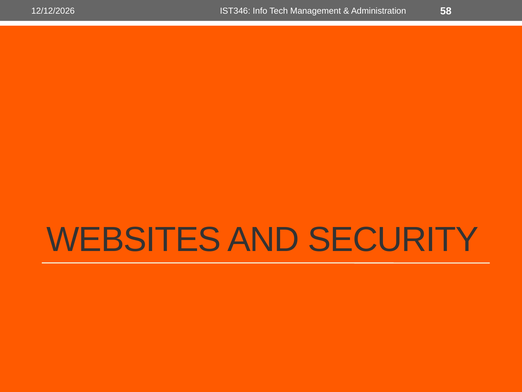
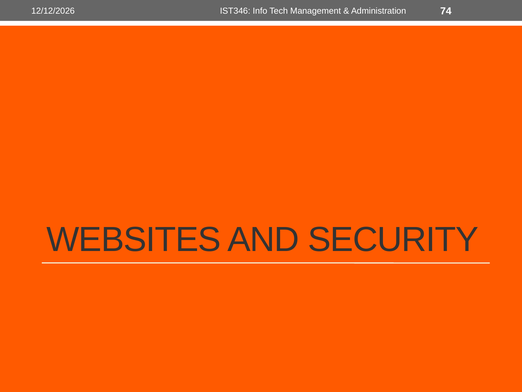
58: 58 -> 74
